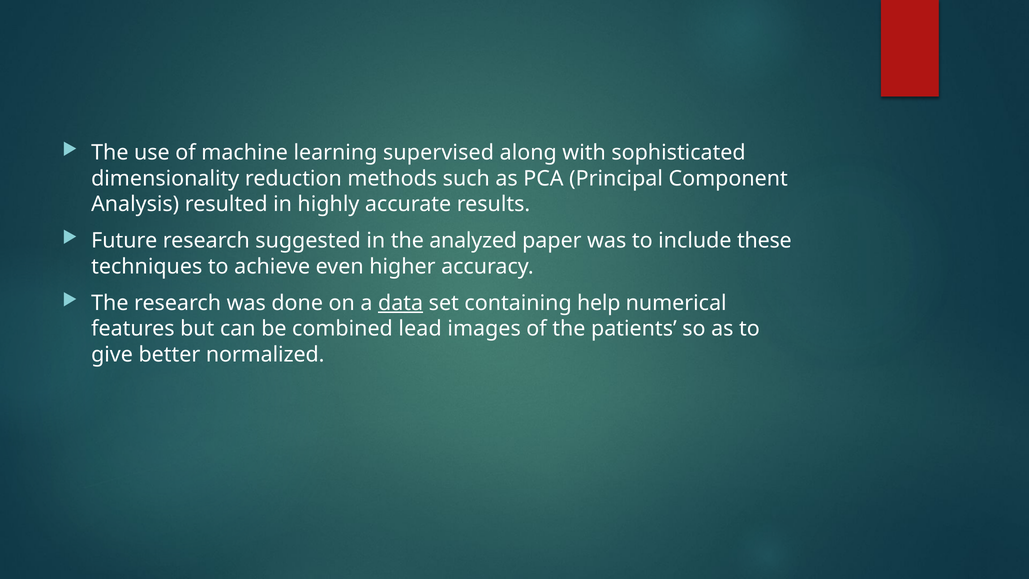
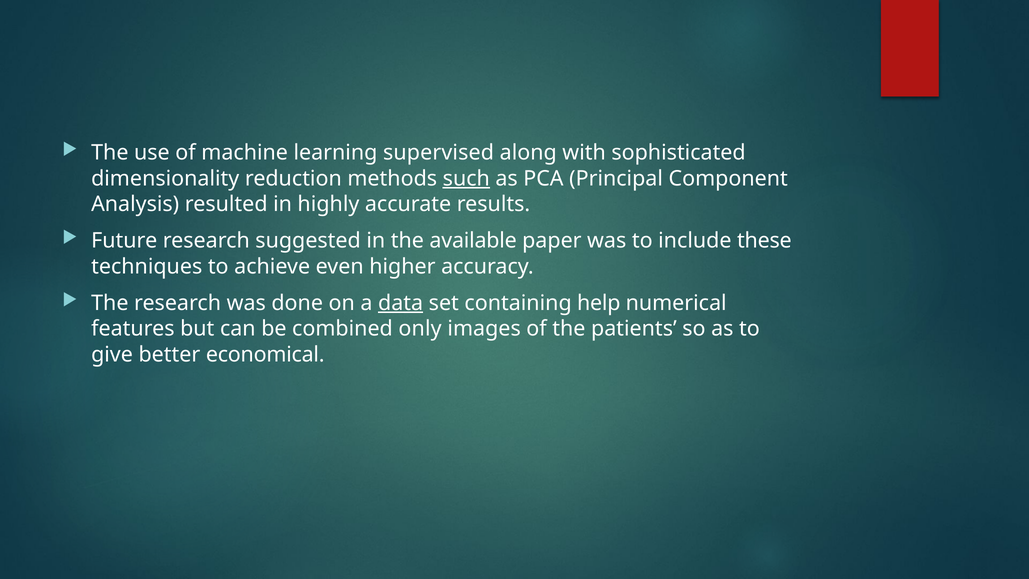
such underline: none -> present
analyzed: analyzed -> available
lead: lead -> only
normalized: normalized -> economical
